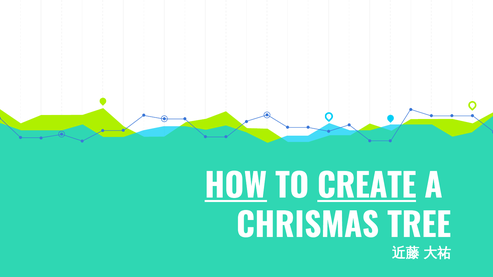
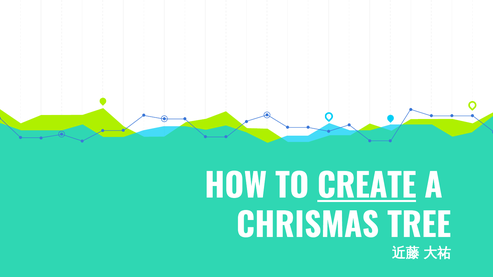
HOW underline: present -> none
